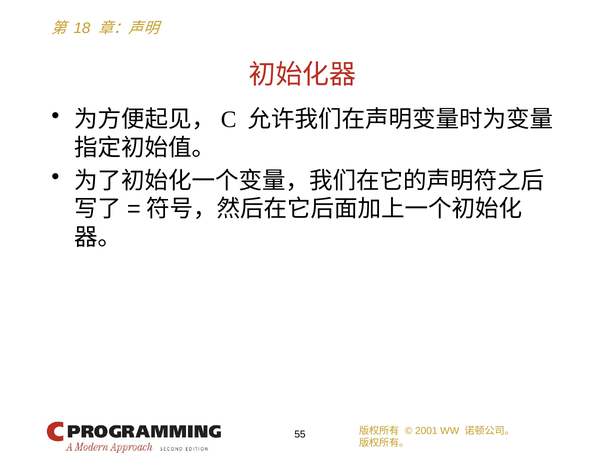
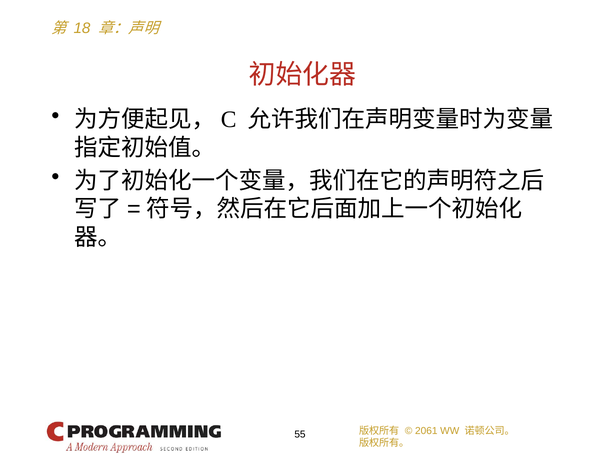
2001: 2001 -> 2061
